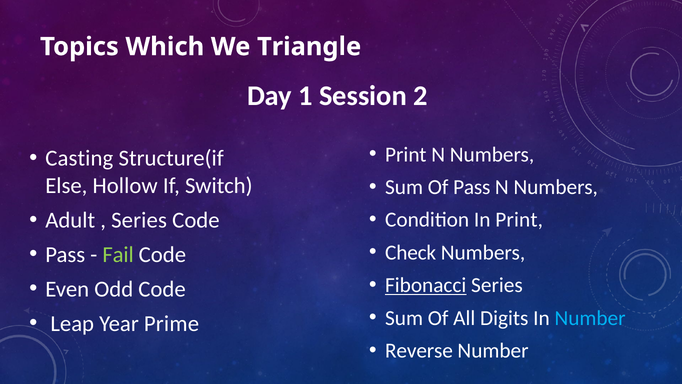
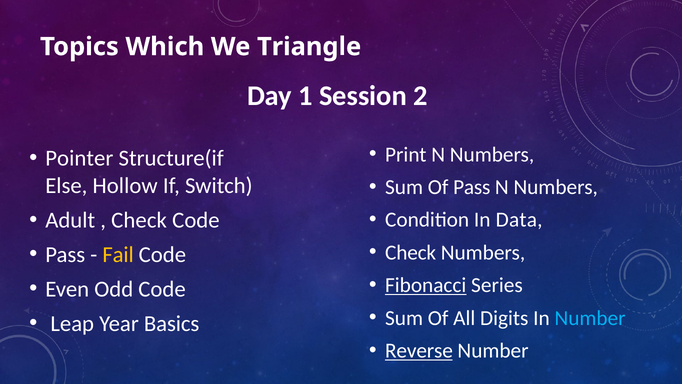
Casting: Casting -> Pointer
Series at (139, 220): Series -> Check
In Print: Print -> Data
Fail colour: light green -> yellow
Prime: Prime -> Basics
Reverse underline: none -> present
